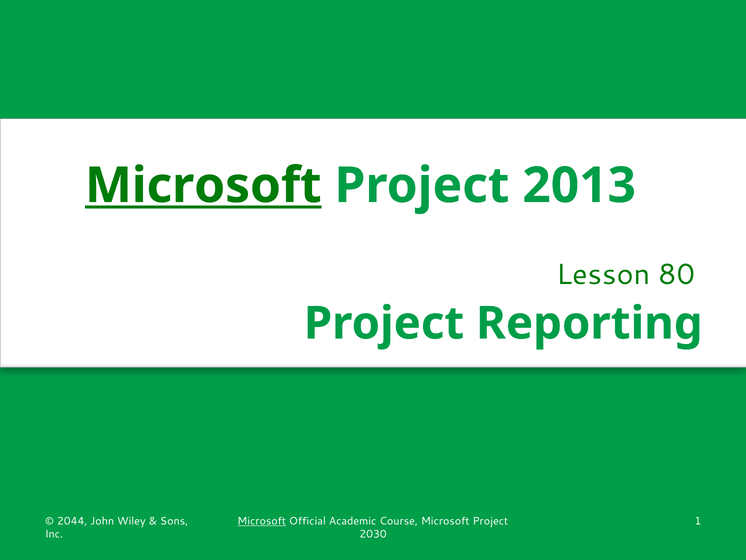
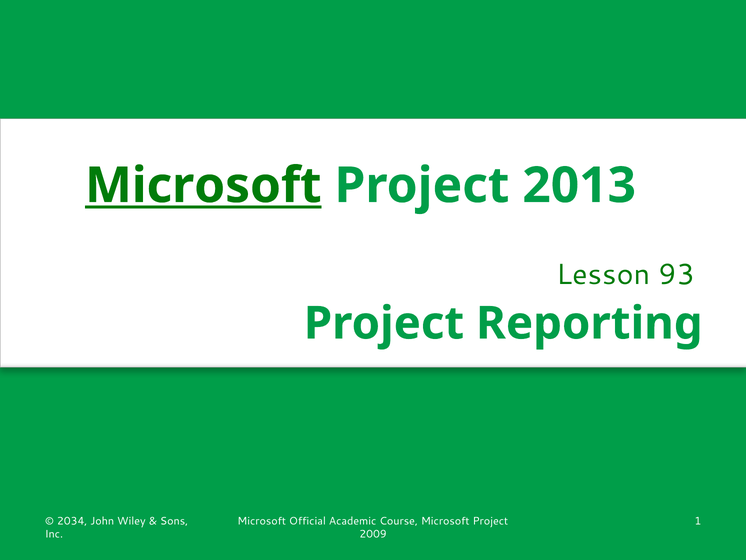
80: 80 -> 93
2044: 2044 -> 2034
Microsoft at (262, 521) underline: present -> none
2030: 2030 -> 2009
